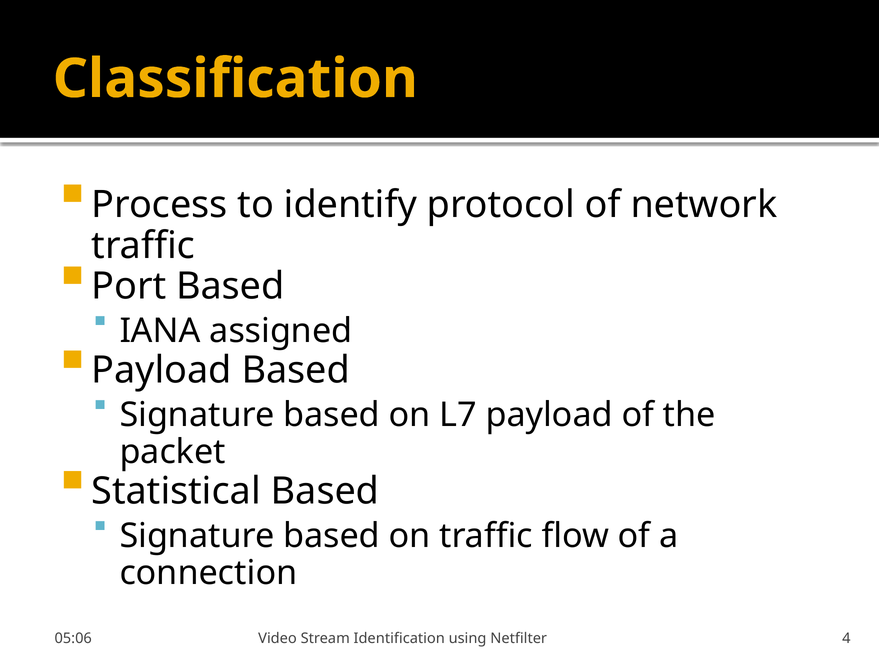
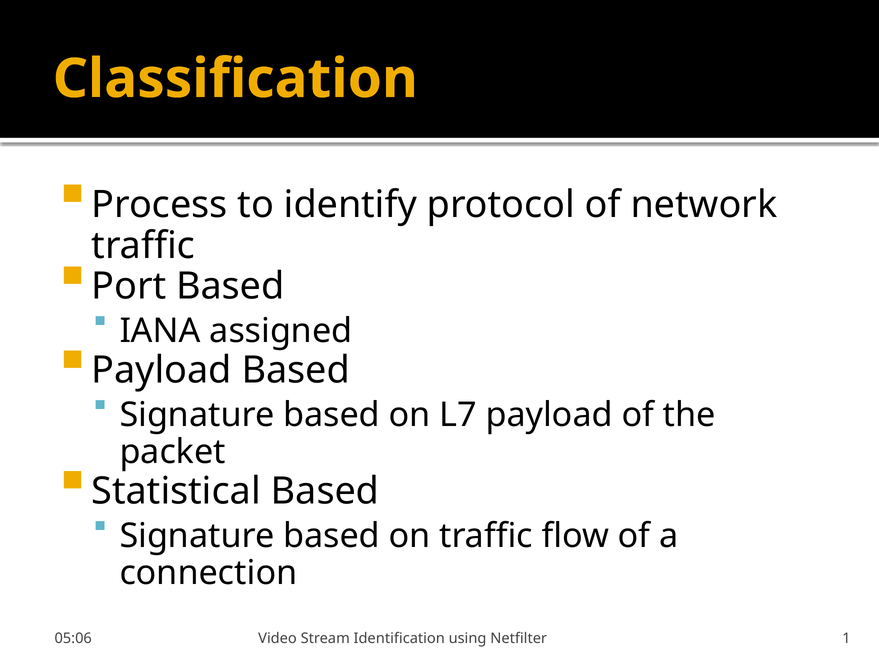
4: 4 -> 1
